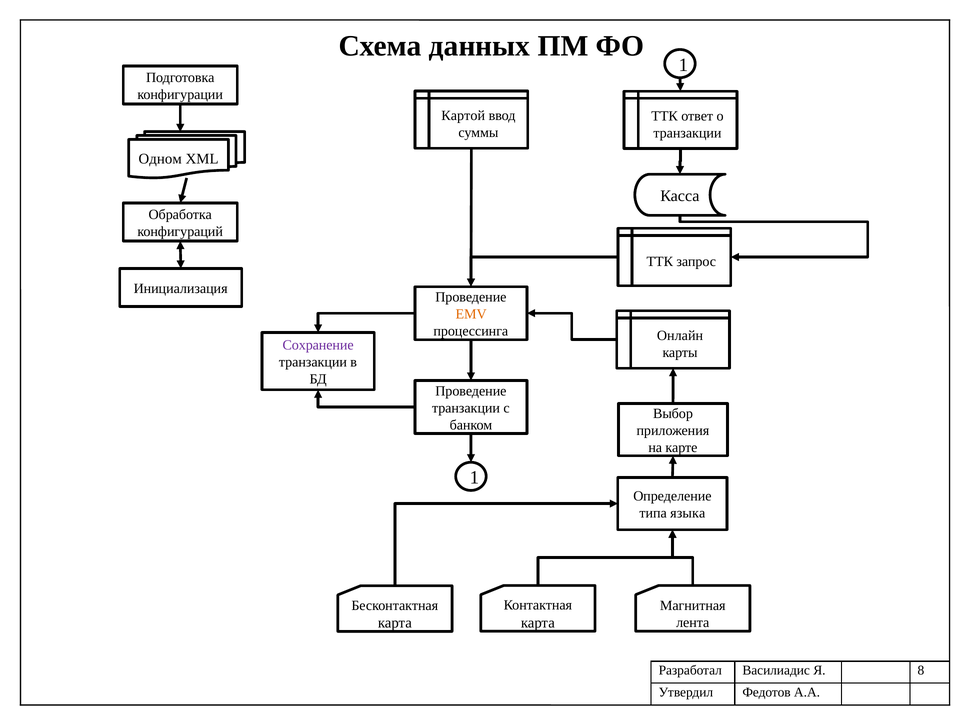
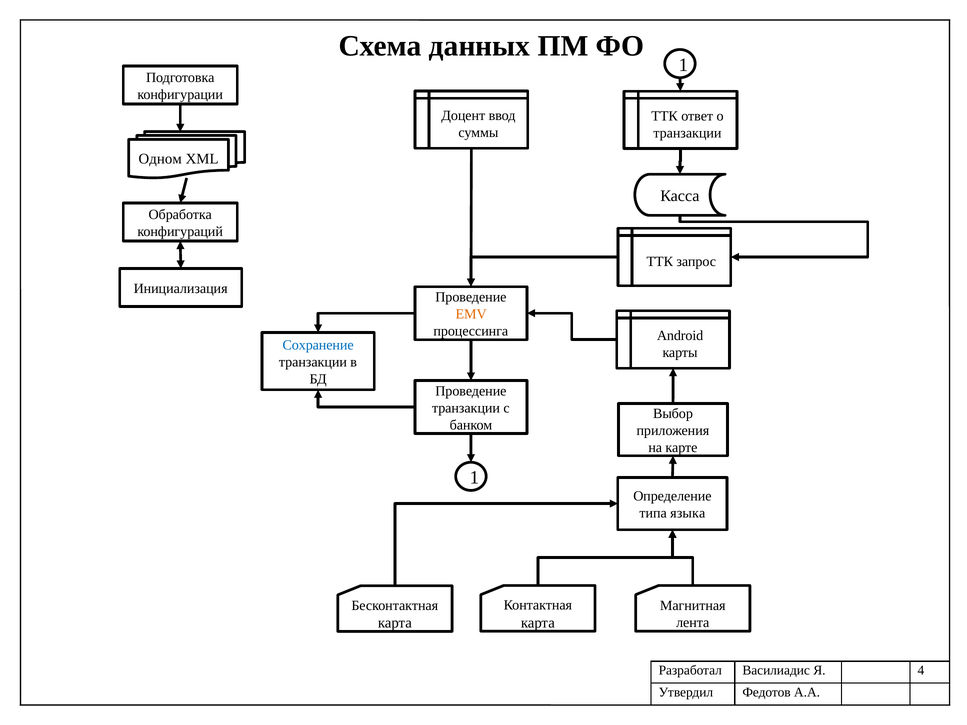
Картой: Картой -> Доцент
Онлайн: Онлайн -> Android
Сохранение colour: purple -> blue
8: 8 -> 4
